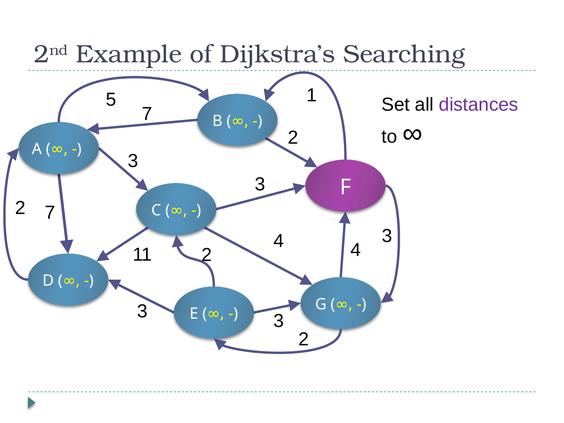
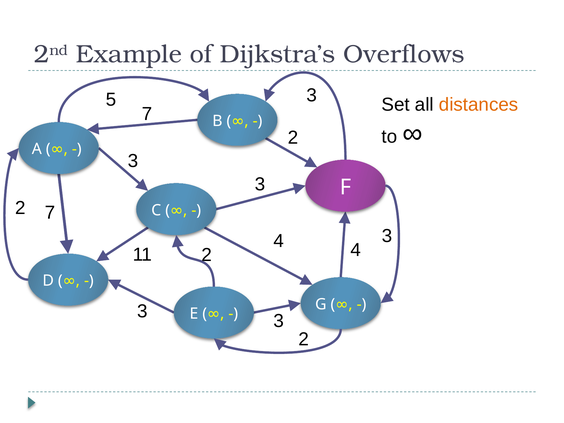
Searching: Searching -> Overflows
5 1: 1 -> 3
distances colour: purple -> orange
